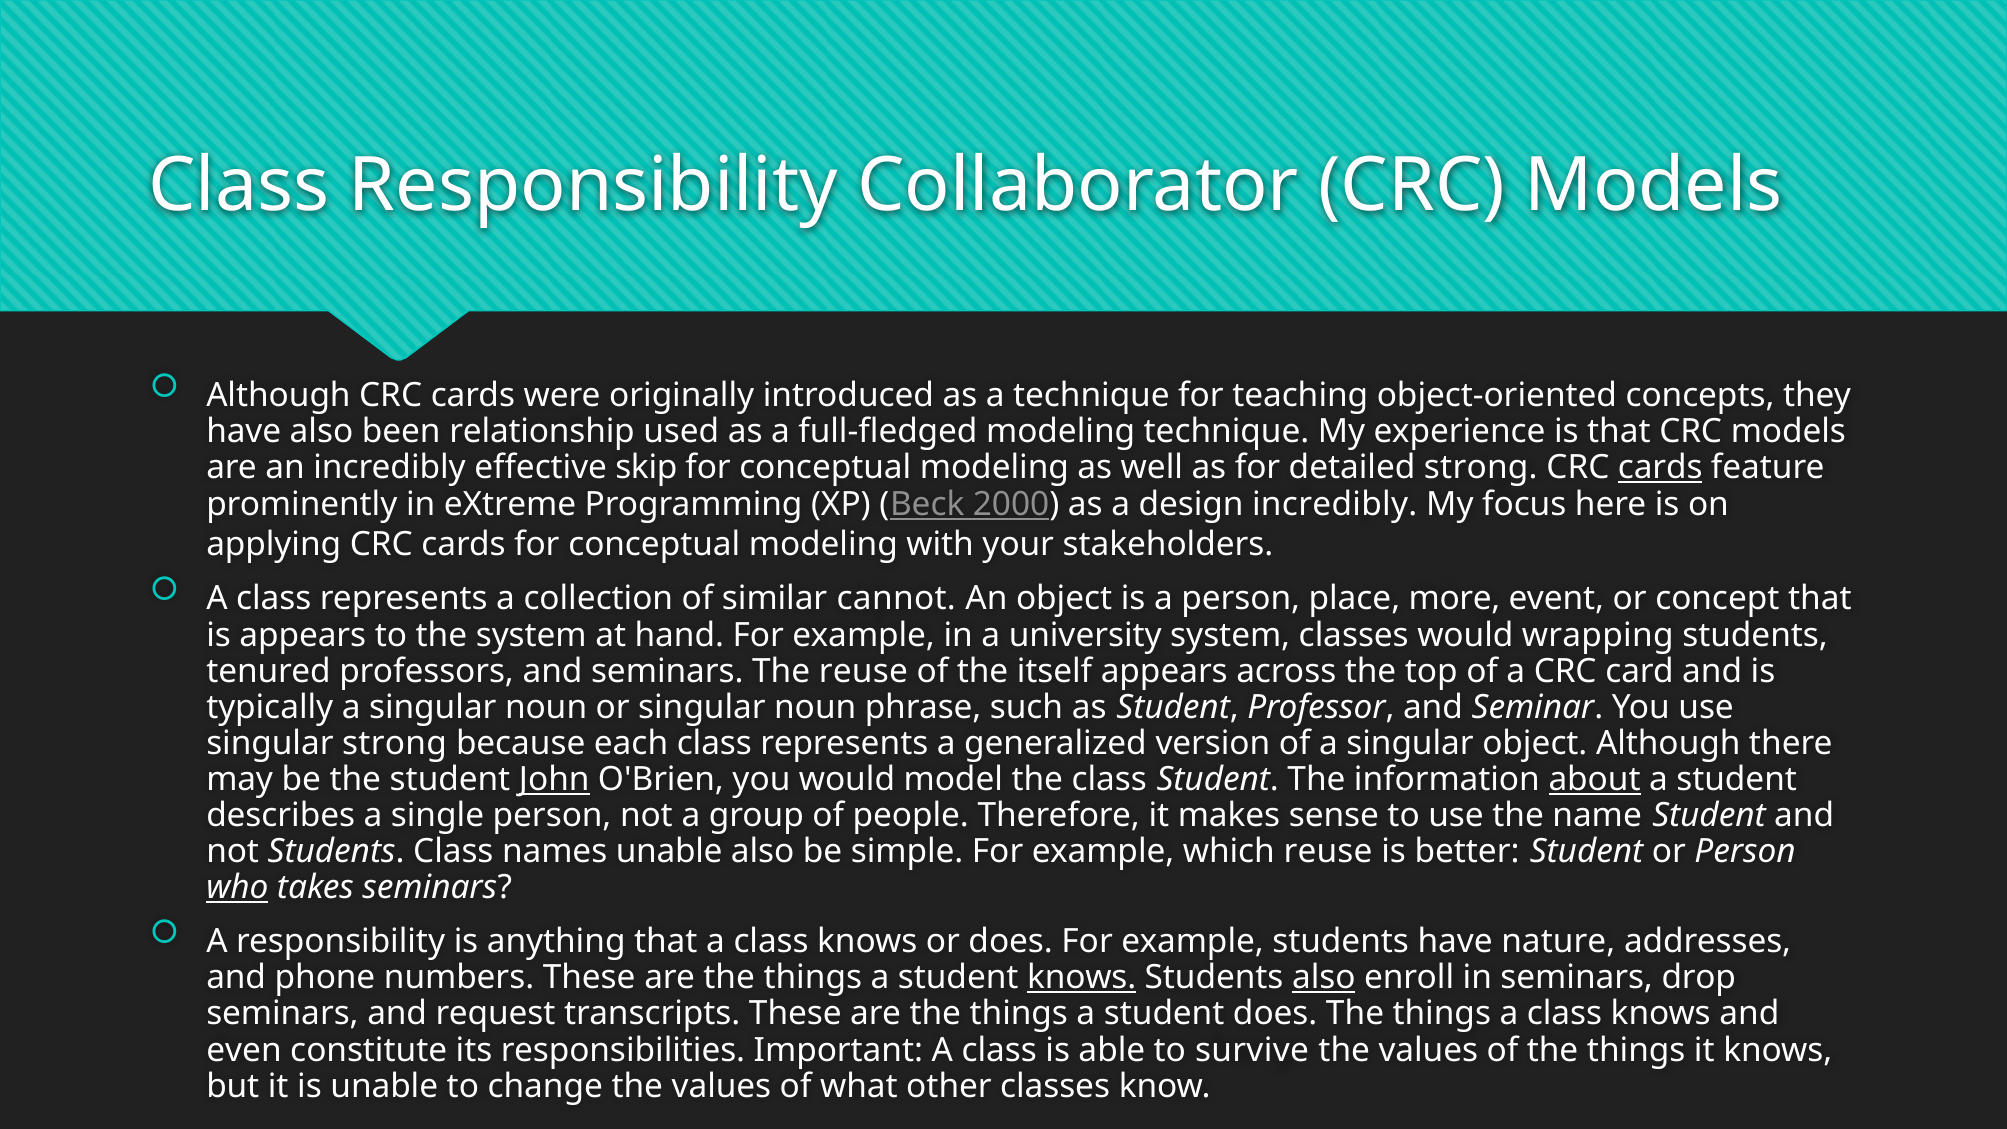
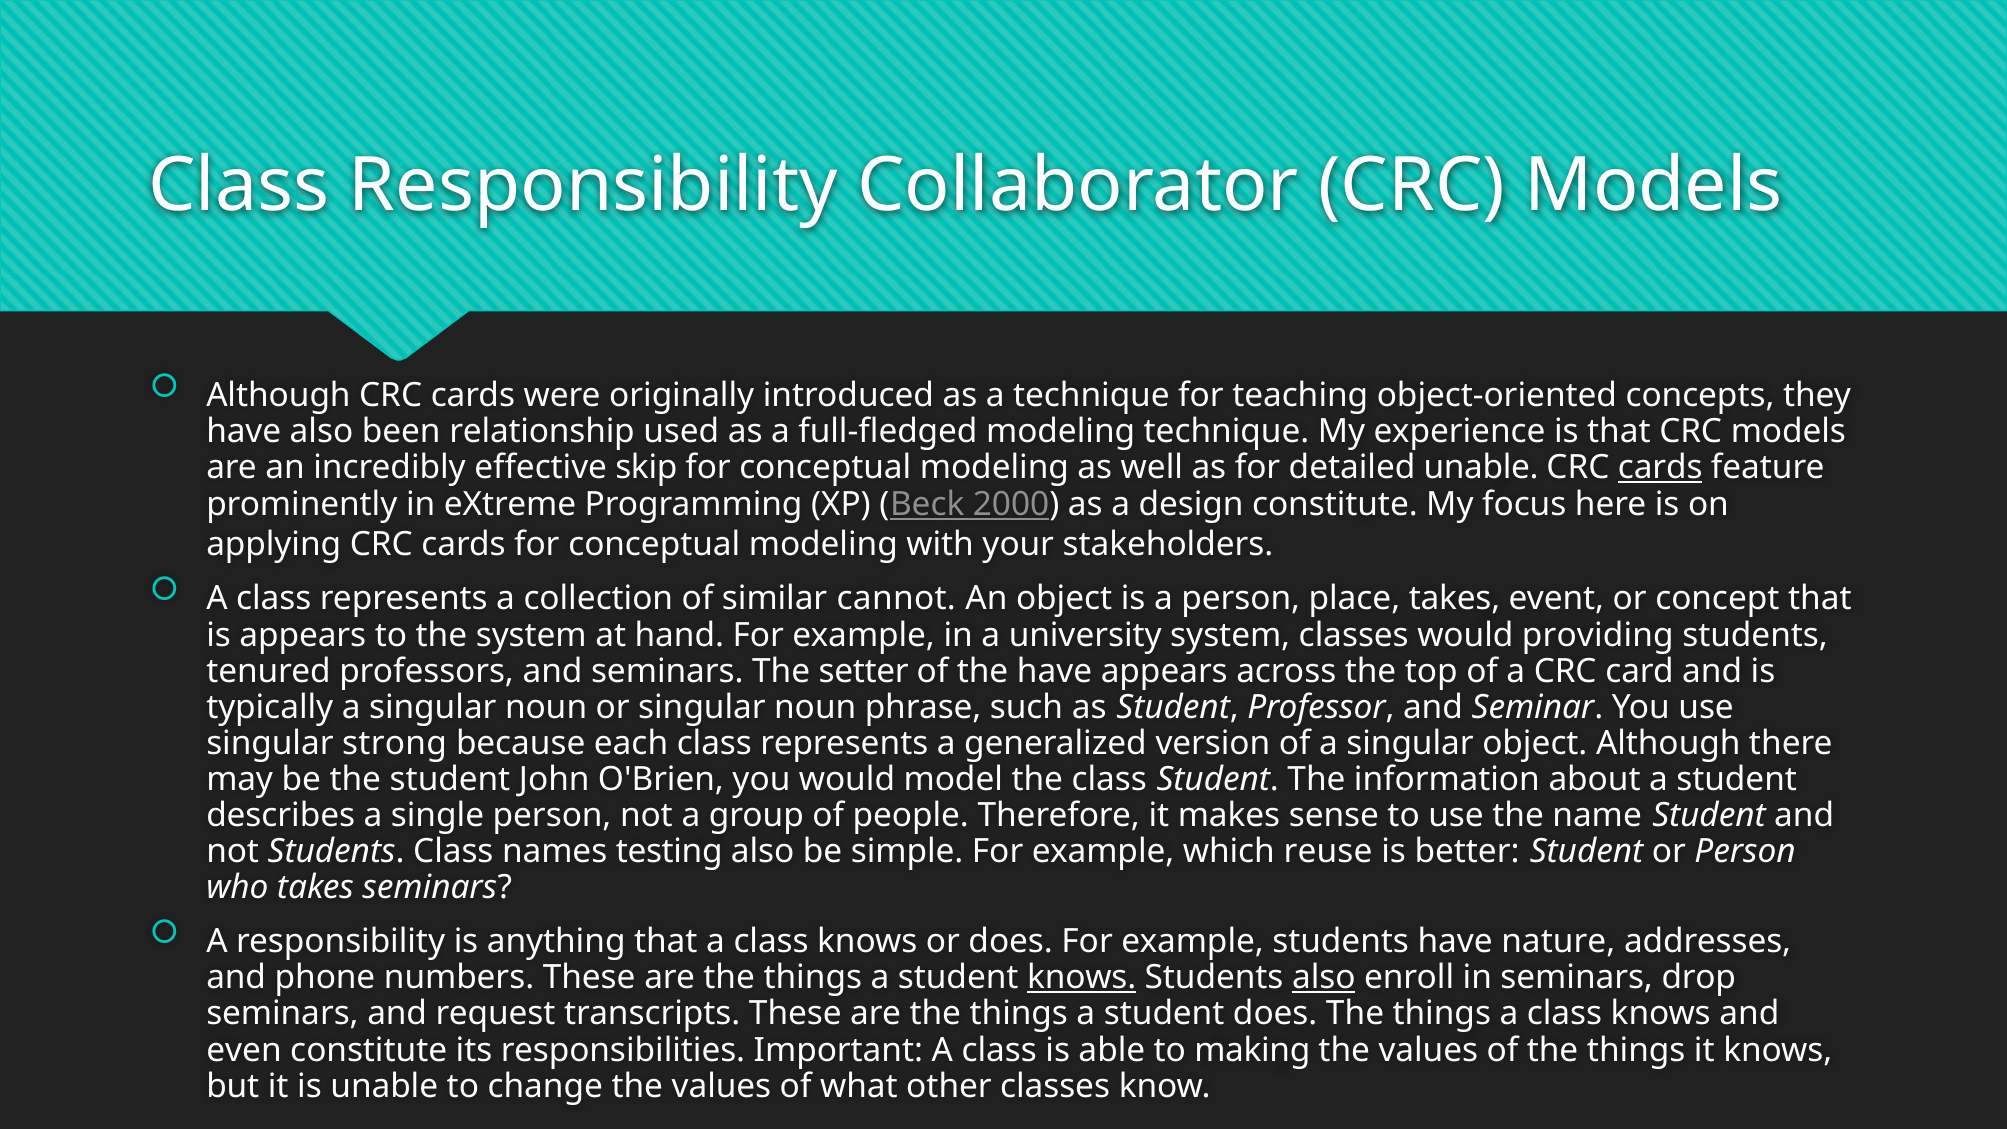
detailed strong: strong -> unable
design incredibly: incredibly -> constitute
place more: more -> takes
wrapping: wrapping -> providing
The reuse: reuse -> setter
the itself: itself -> have
John underline: present -> none
about underline: present -> none
names unable: unable -> testing
who underline: present -> none
survive: survive -> making
